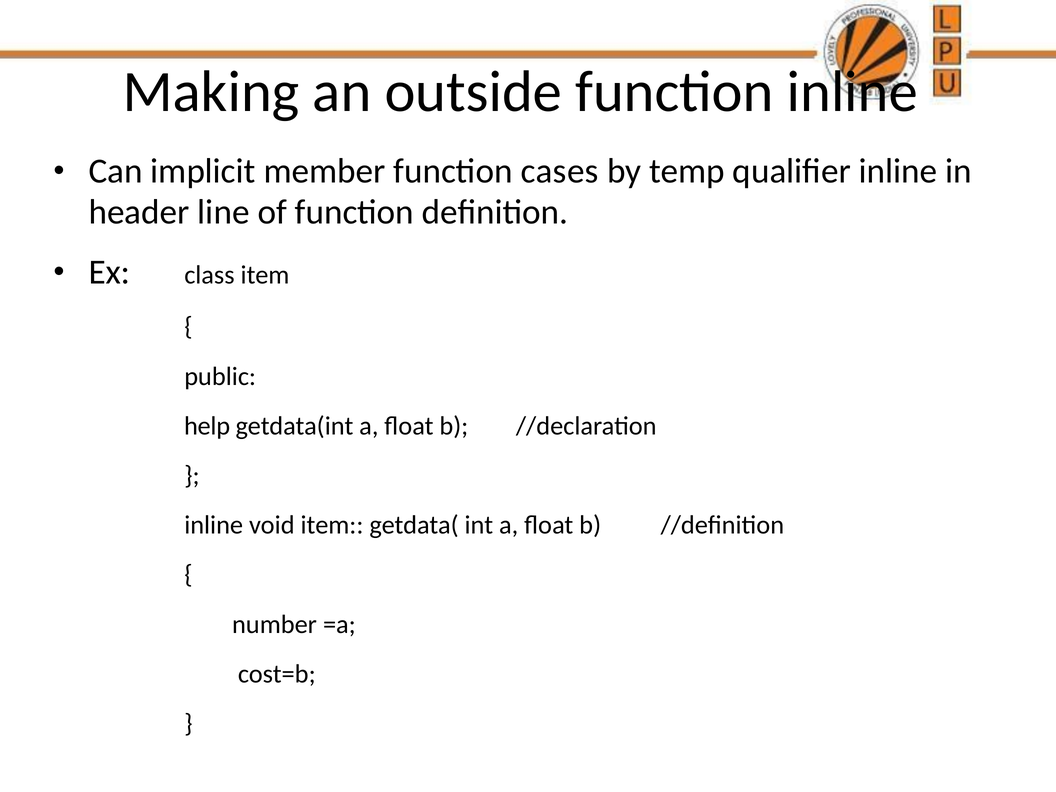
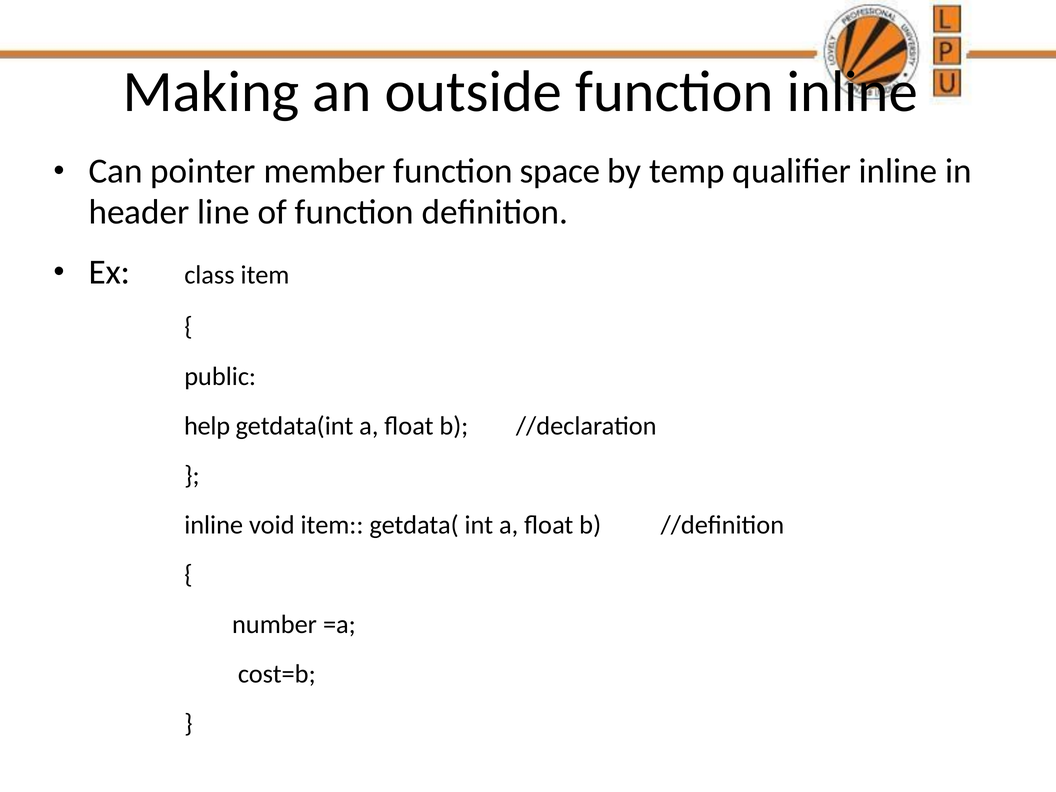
implicit: implicit -> pointer
cases: cases -> space
